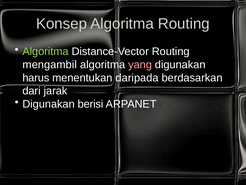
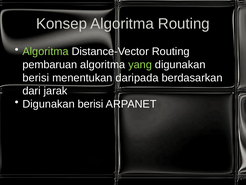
mengambil: mengambil -> pembaruan
yang colour: pink -> light green
harus at (36, 78): harus -> berisi
